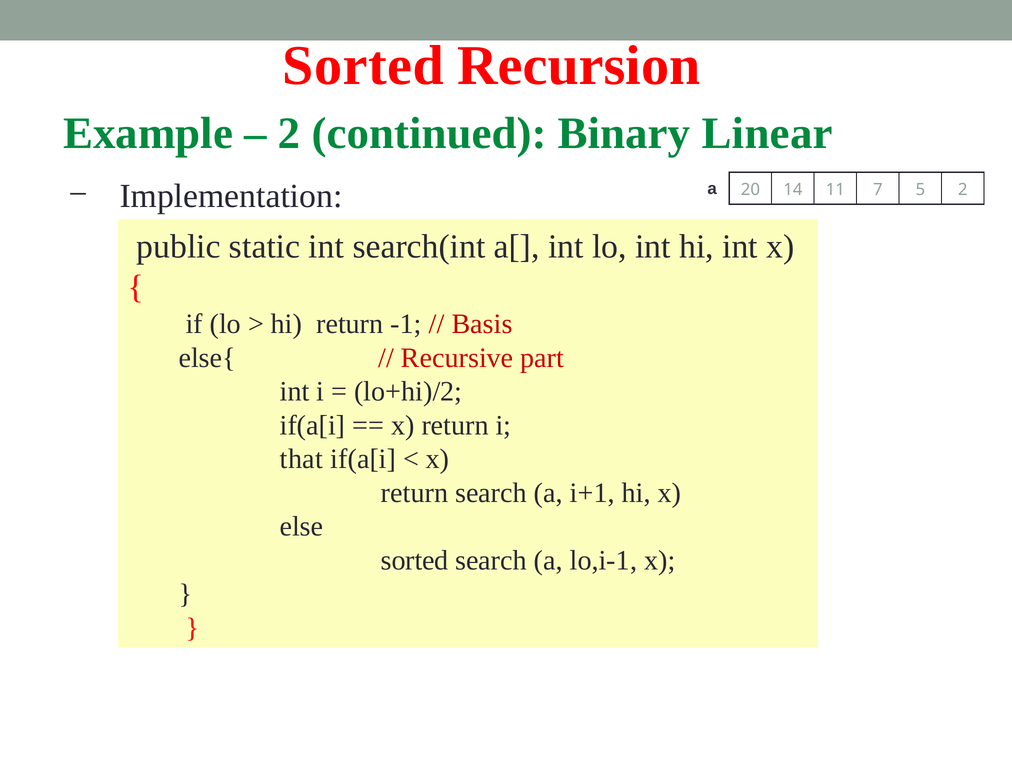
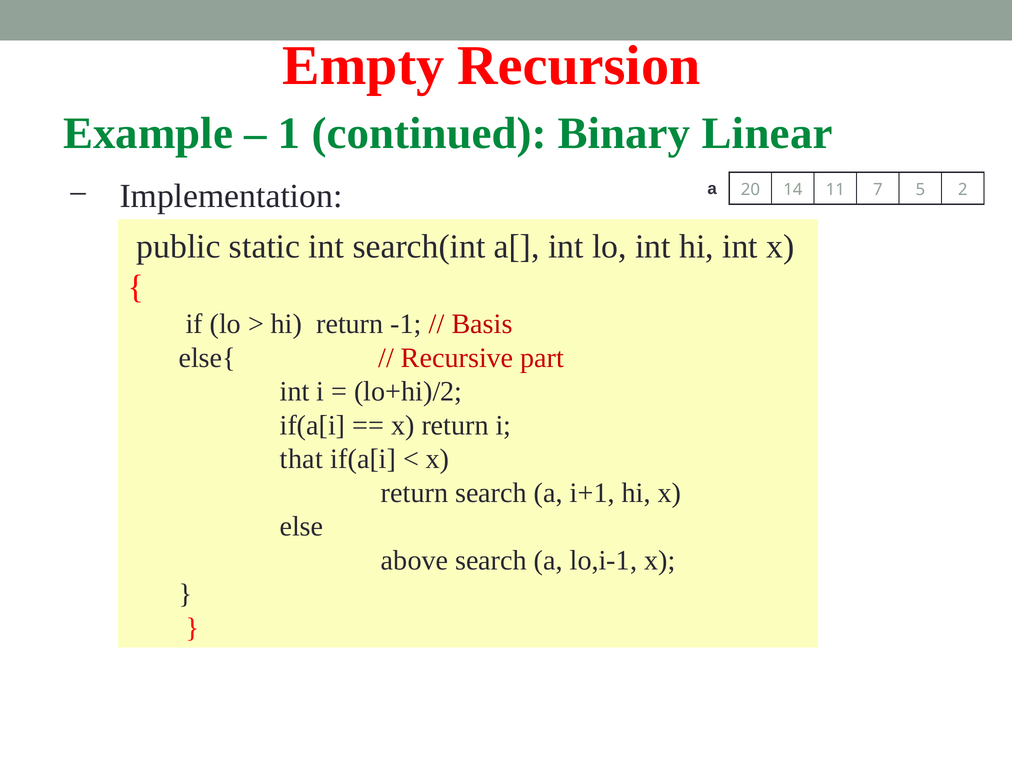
Sorted at (363, 65): Sorted -> Empty
2 at (289, 133): 2 -> 1
sorted at (415, 560): sorted -> above
